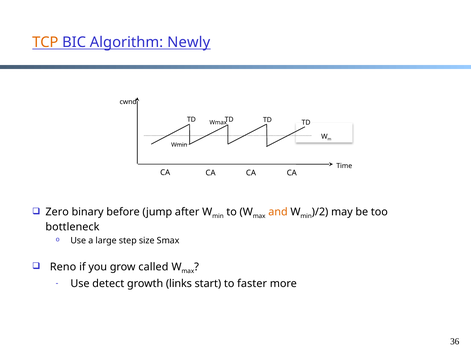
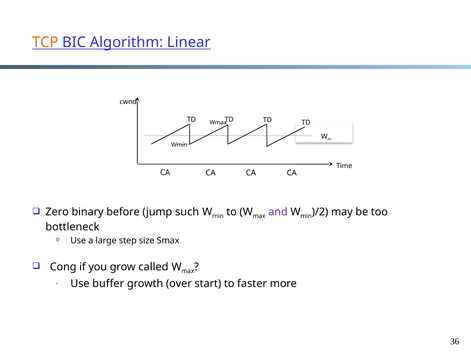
Newly: Newly -> Linear
after: after -> such
and colour: orange -> purple
Reno: Reno -> Cong
detect: detect -> buffer
links: links -> over
